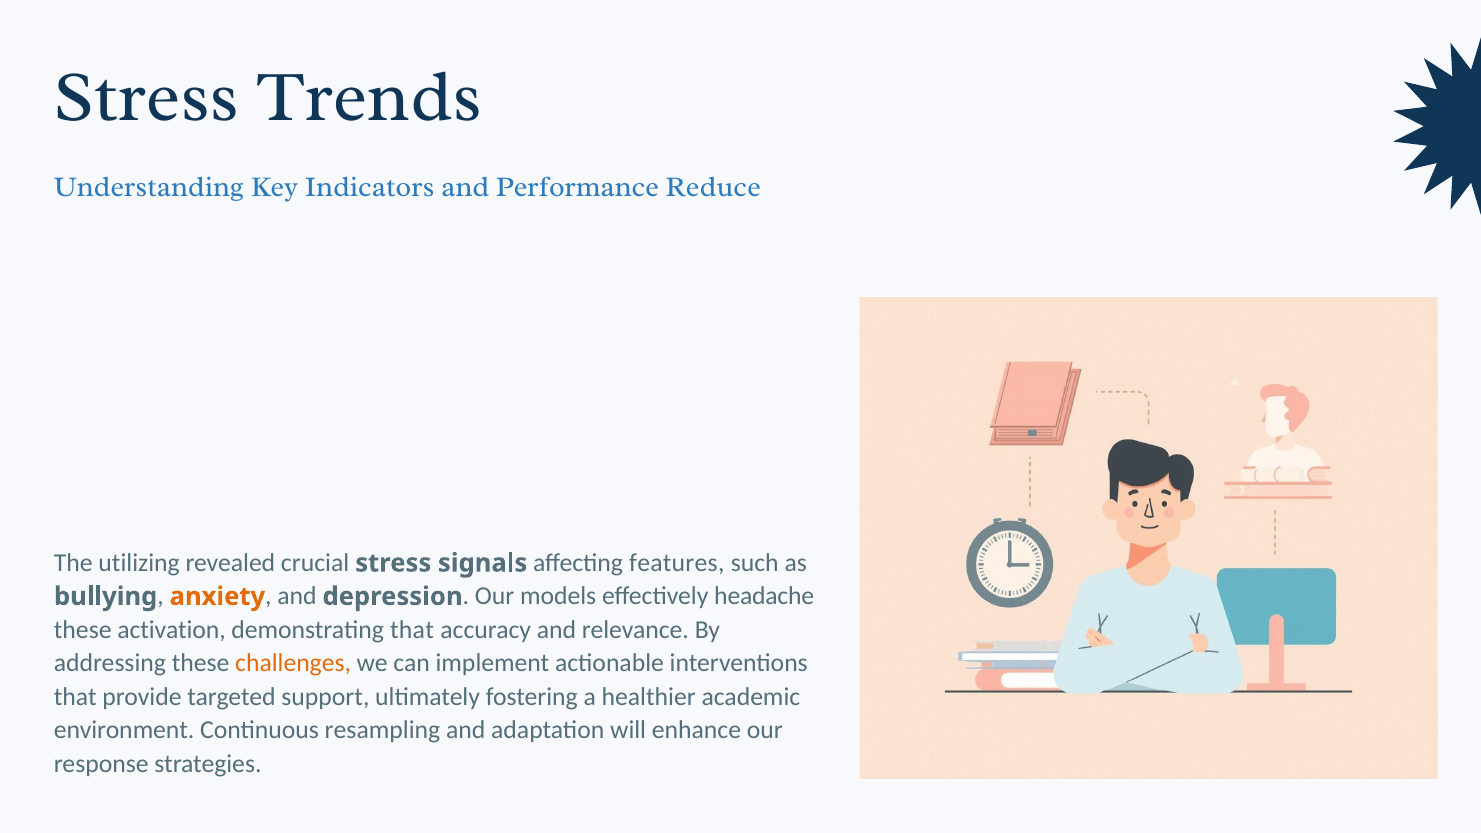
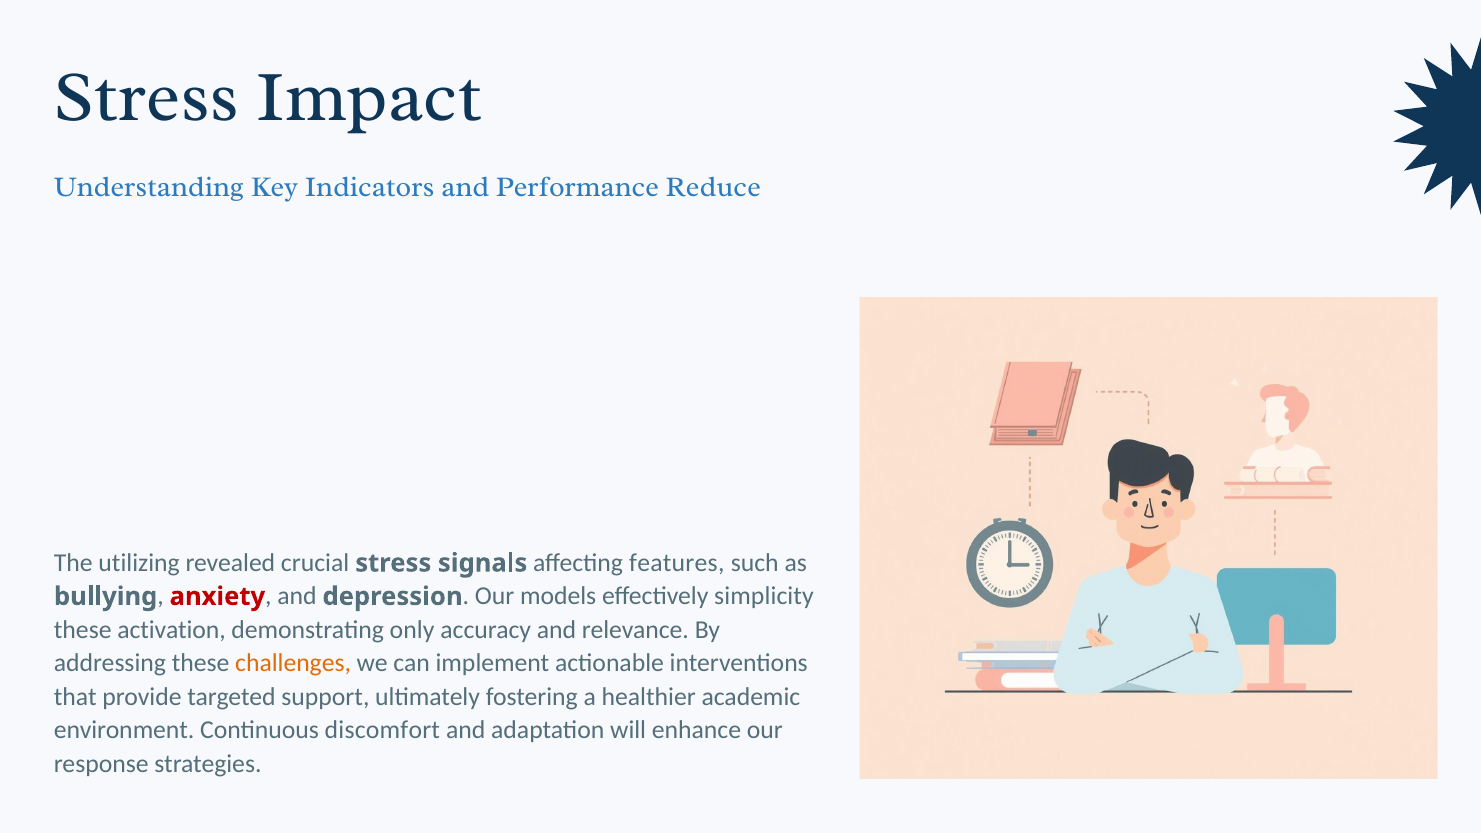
Trends: Trends -> Impact
anxiety colour: orange -> red
headache: headache -> simplicity
demonstrating that: that -> only
resampling: resampling -> discomfort
